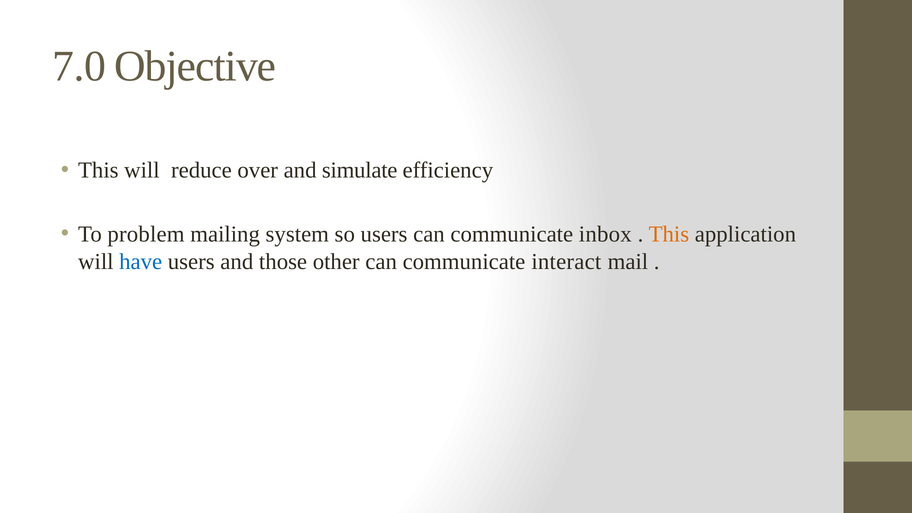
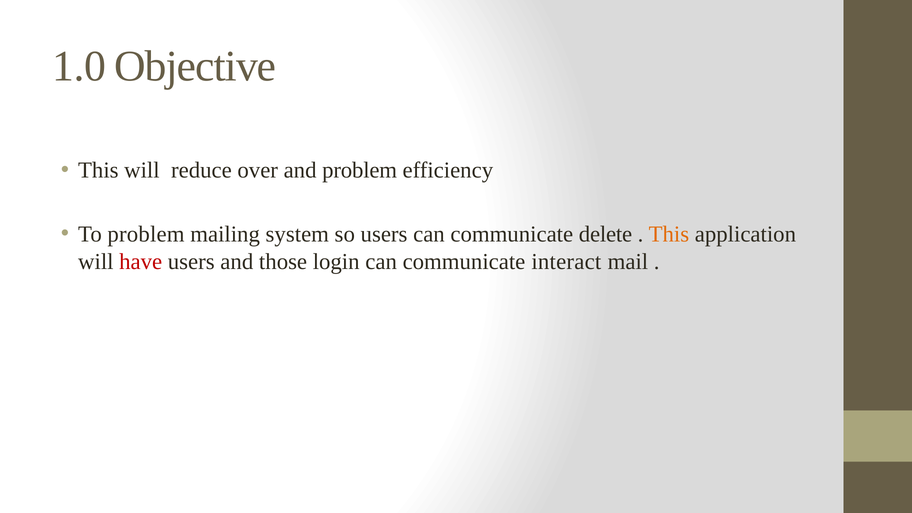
7.0: 7.0 -> 1.0
and simulate: simulate -> problem
inbox: inbox -> delete
have colour: blue -> red
other: other -> login
